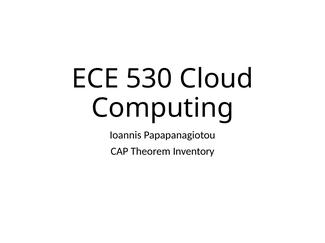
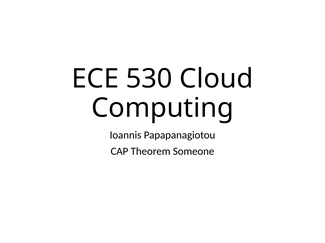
Inventory: Inventory -> Someone
